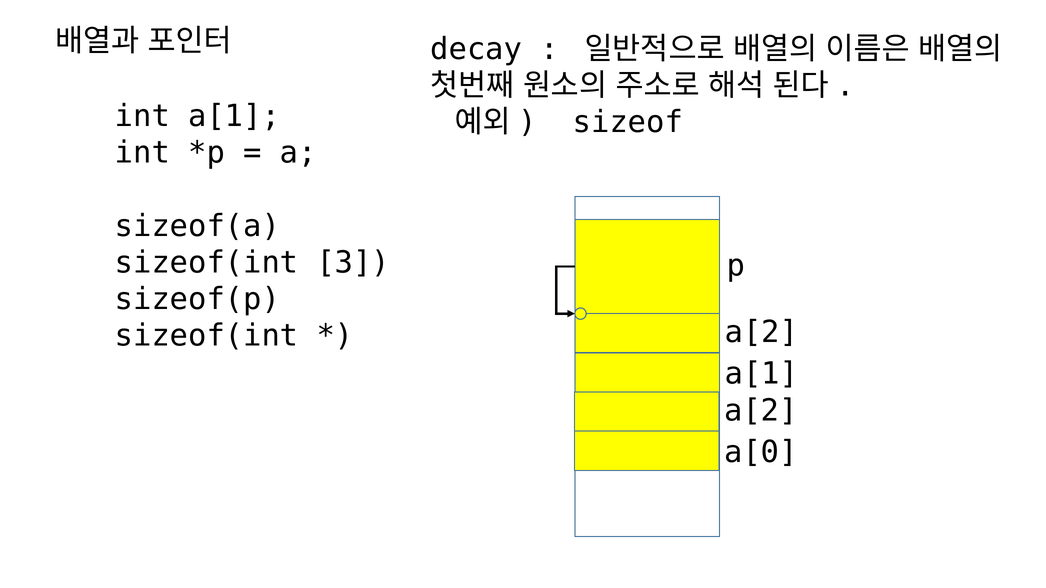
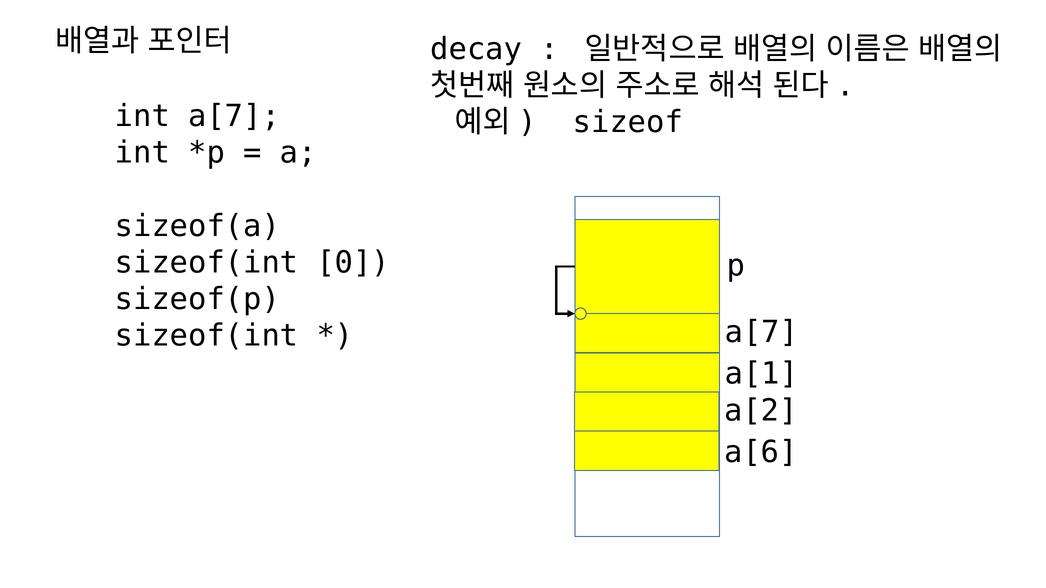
int a[1: a[1 -> a[7
3: 3 -> 0
a[2 at (761, 332): a[2 -> a[7
a[0: a[0 -> a[6
